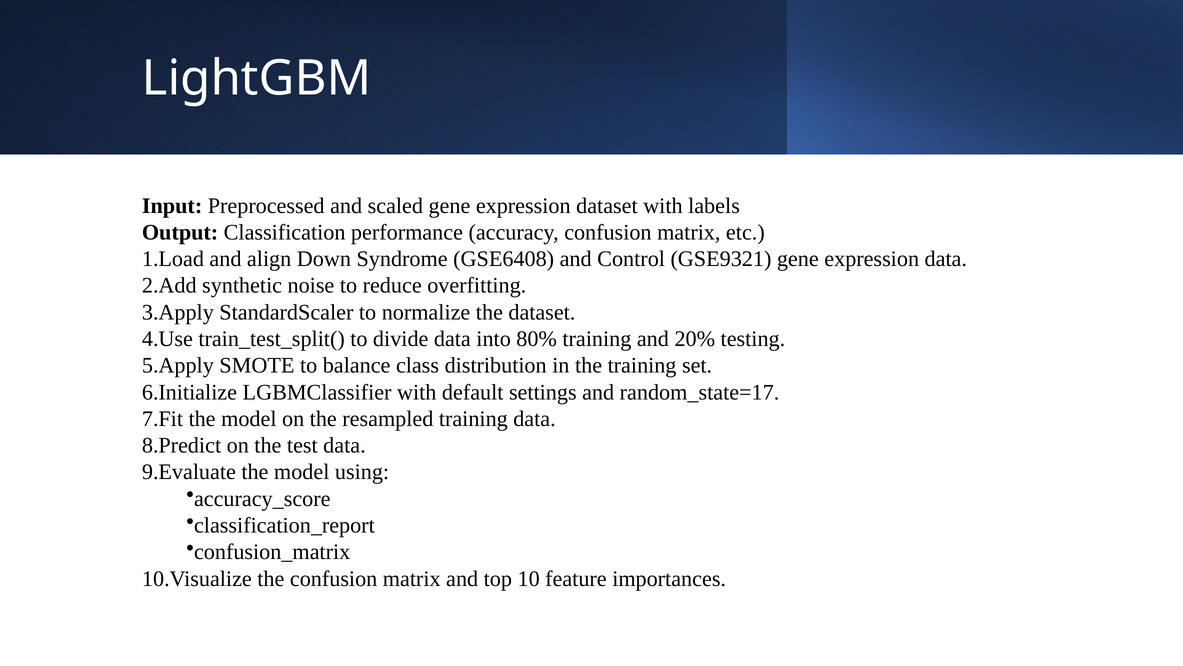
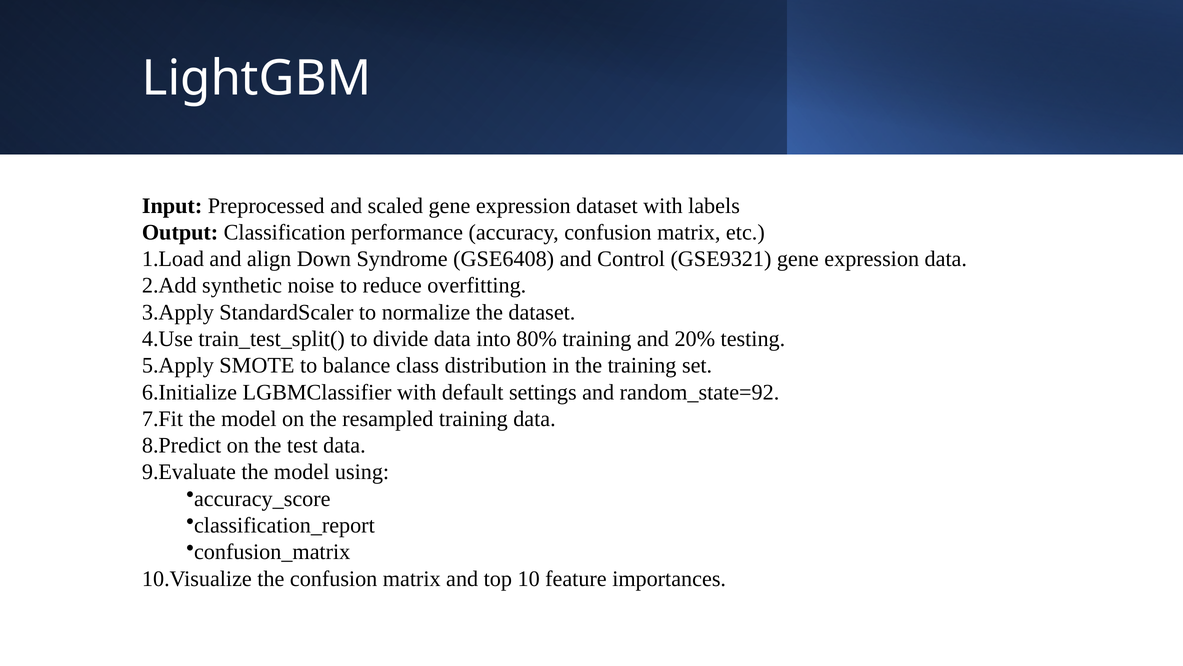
random_state=17: random_state=17 -> random_state=92
